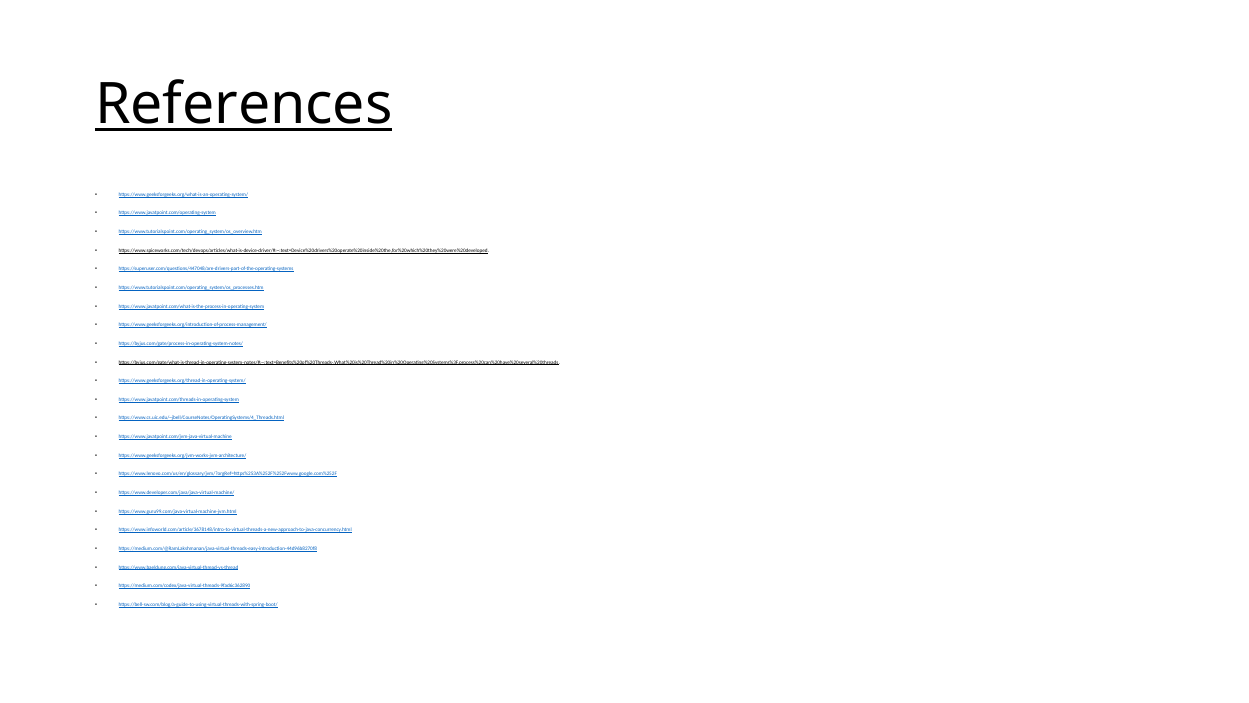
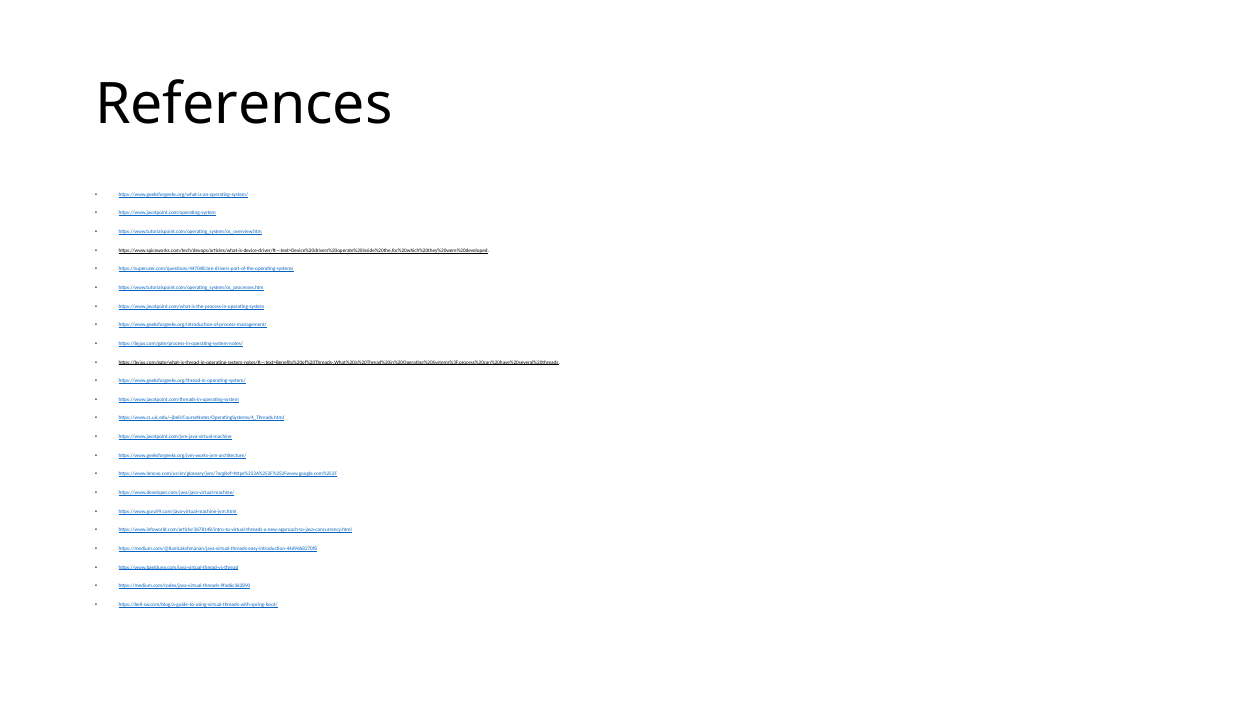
References underline: present -> none
